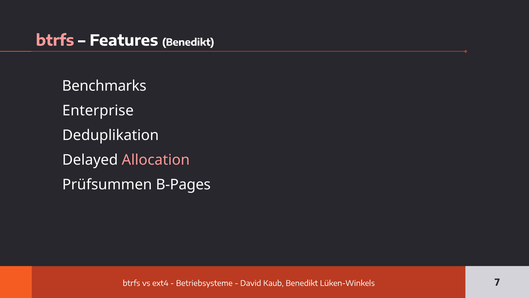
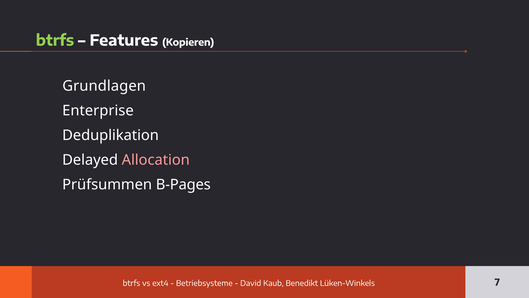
btrfs at (55, 41) colour: pink -> light green
Features Benedikt: Benedikt -> Kopieren
Benchmarks: Benchmarks -> Grundlagen
